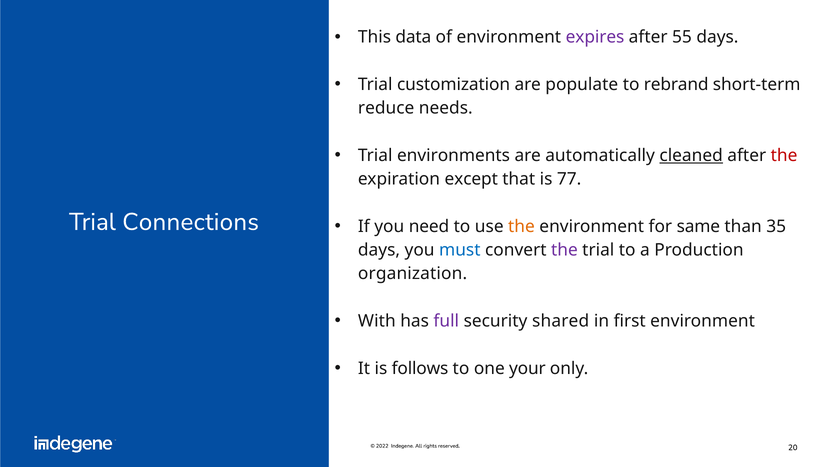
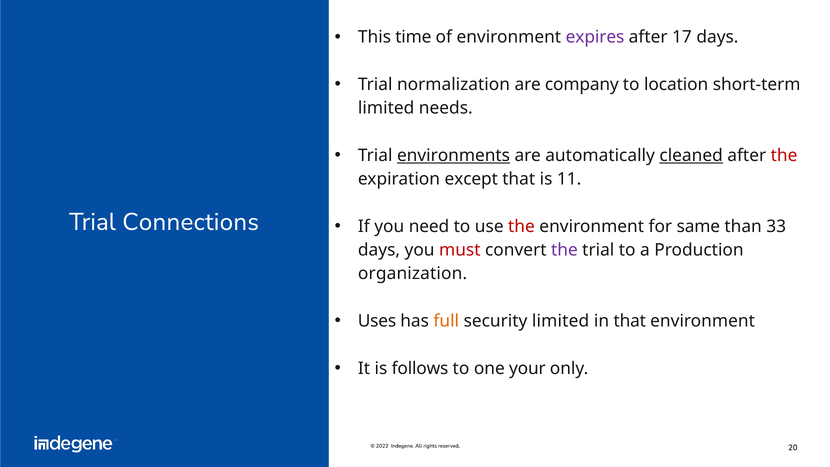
data: data -> time
55: 55 -> 17
customization: customization -> normalization
populate: populate -> company
rebrand: rebrand -> location
reduce at (386, 108): reduce -> limited
environments underline: none -> present
77: 77 -> 11
the at (521, 226) colour: orange -> red
35: 35 -> 33
must colour: blue -> red
With: With -> Uses
full colour: purple -> orange
security shared: shared -> limited
in first: first -> that
